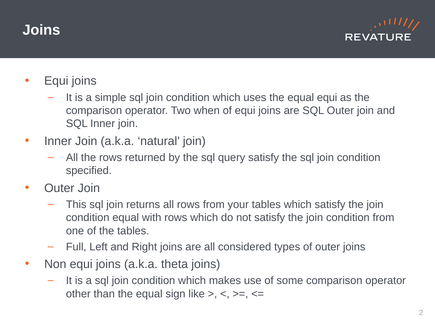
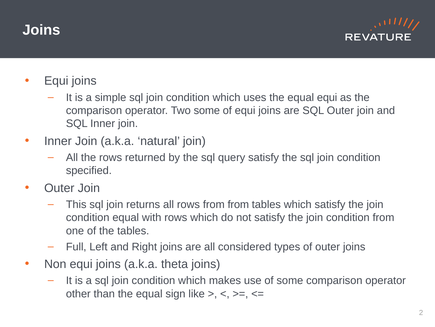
Two when: when -> some
from your: your -> from
